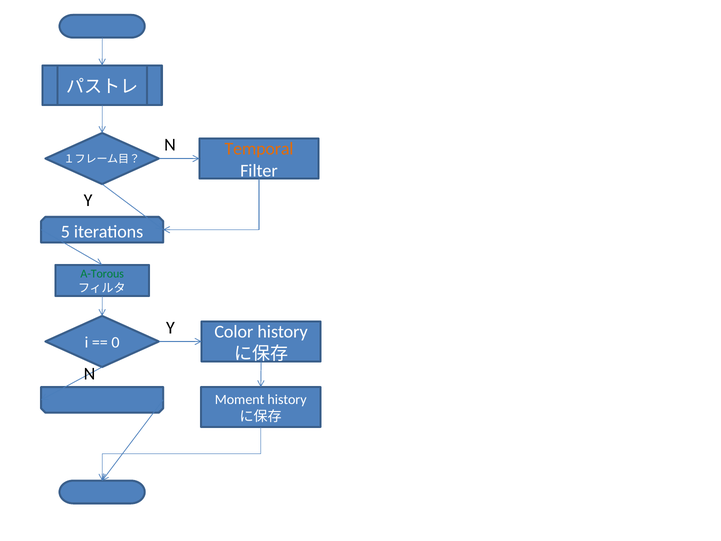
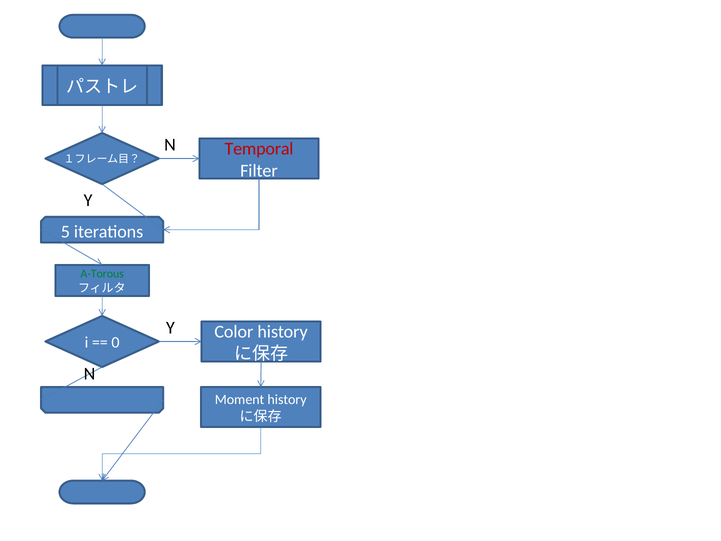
Temporal colour: orange -> red
